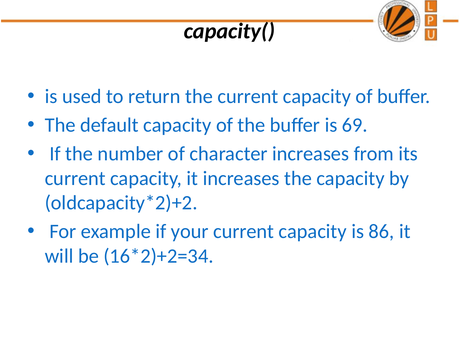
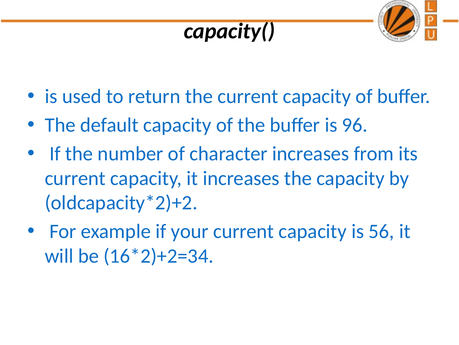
69: 69 -> 96
86: 86 -> 56
